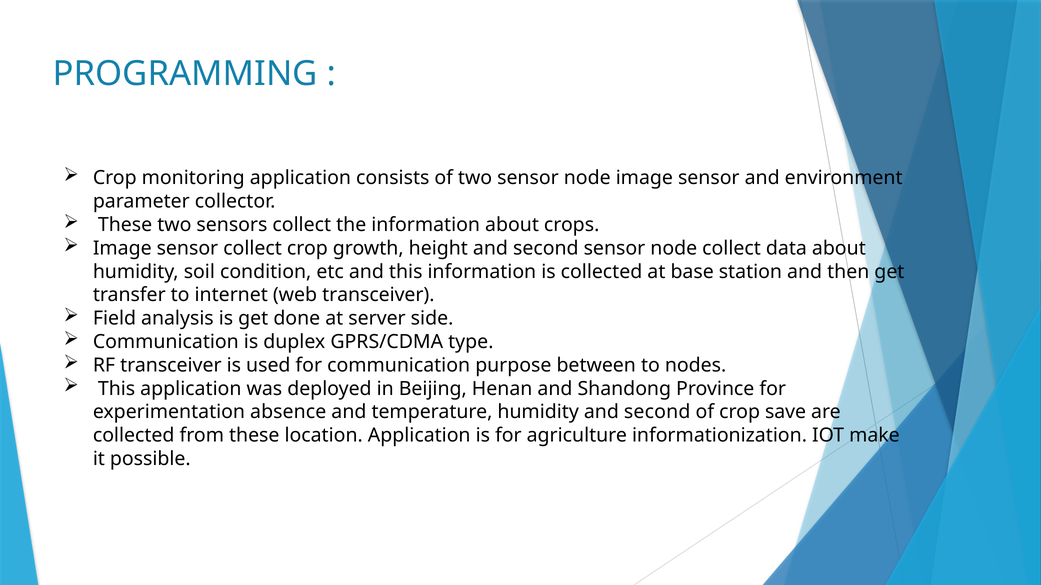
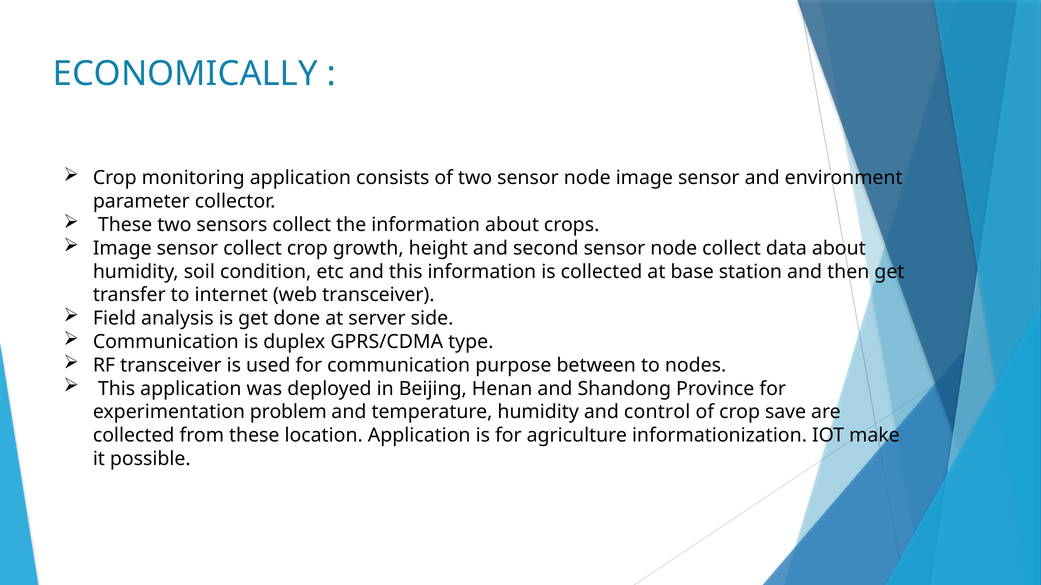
PROGRAMMING: PROGRAMMING -> ECONOMICALLY
absence: absence -> problem
humidity and second: second -> control
